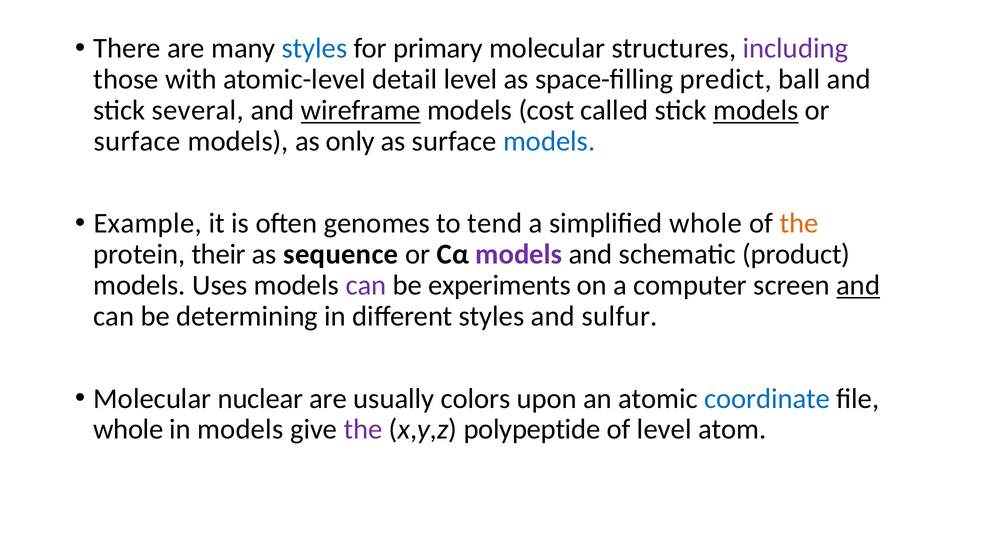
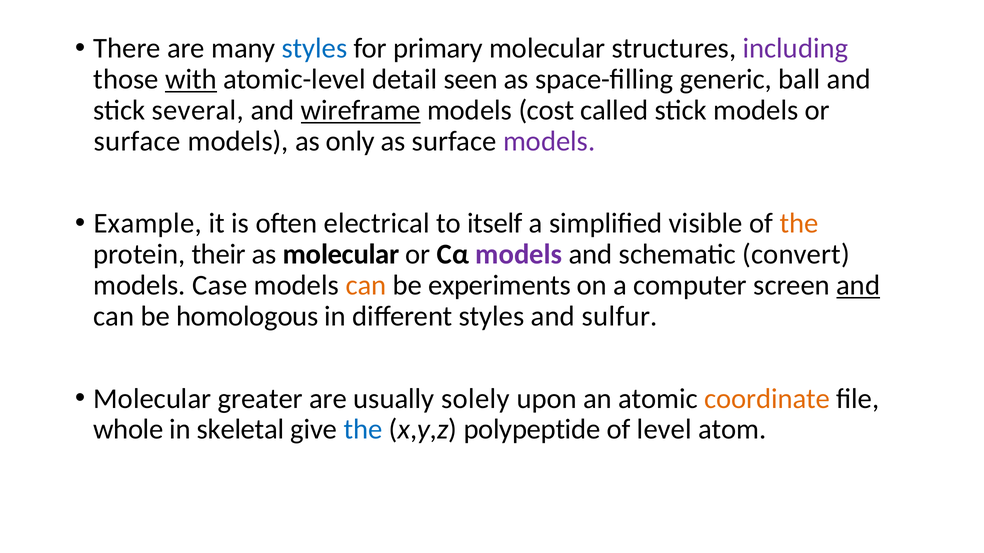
with underline: none -> present
detail level: level -> seen
predict: predict -> generic
models at (756, 110) underline: present -> none
models at (549, 141) colour: blue -> purple
genomes: genomes -> electrical
tend: tend -> itself
simplified whole: whole -> visible
as sequence: sequence -> molecular
product: product -> convert
Uses: Uses -> Case
can at (366, 286) colour: purple -> orange
determining: determining -> homologous
nuclear: nuclear -> greater
colors: colors -> solely
coordinate colour: blue -> orange
in models: models -> skeletal
the at (363, 430) colour: purple -> blue
